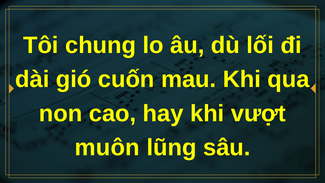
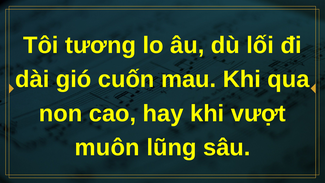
chung: chung -> tương
